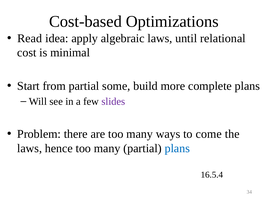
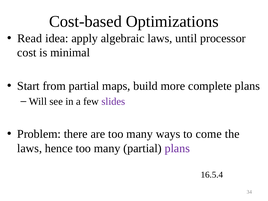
relational: relational -> processor
some: some -> maps
plans at (177, 148) colour: blue -> purple
